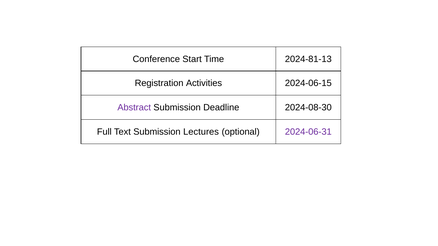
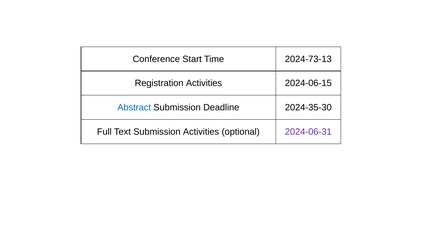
2024-81-13: 2024-81-13 -> 2024-73-13
Abstract colour: purple -> blue
2024-08-30: 2024-08-30 -> 2024-35-30
Submission Lectures: Lectures -> Activities
